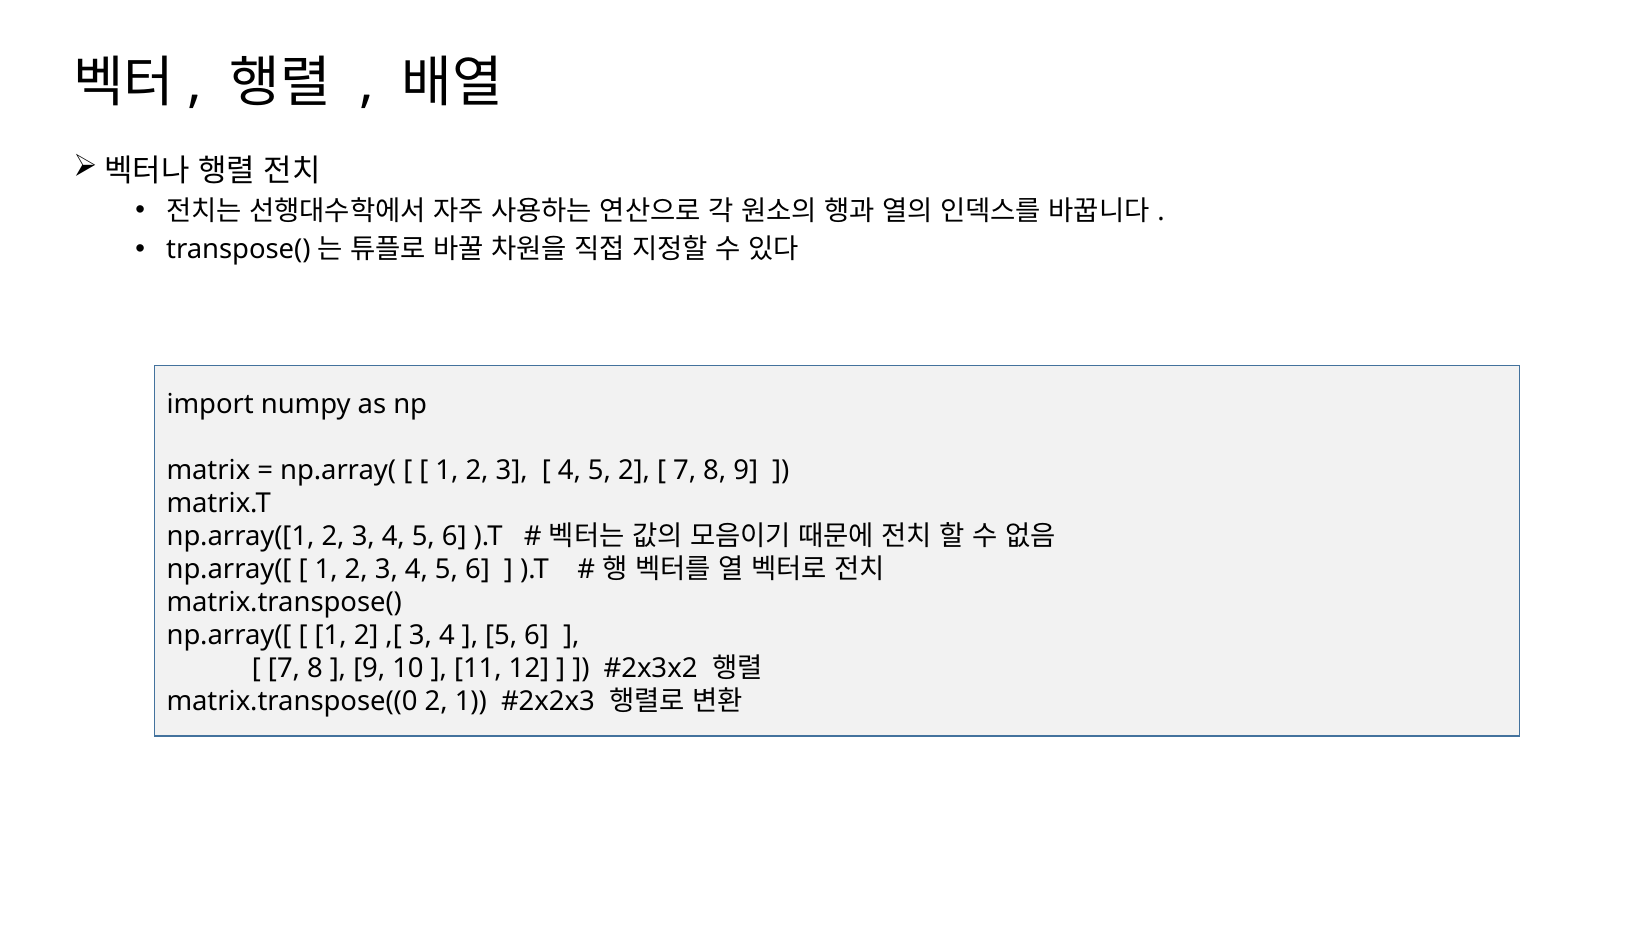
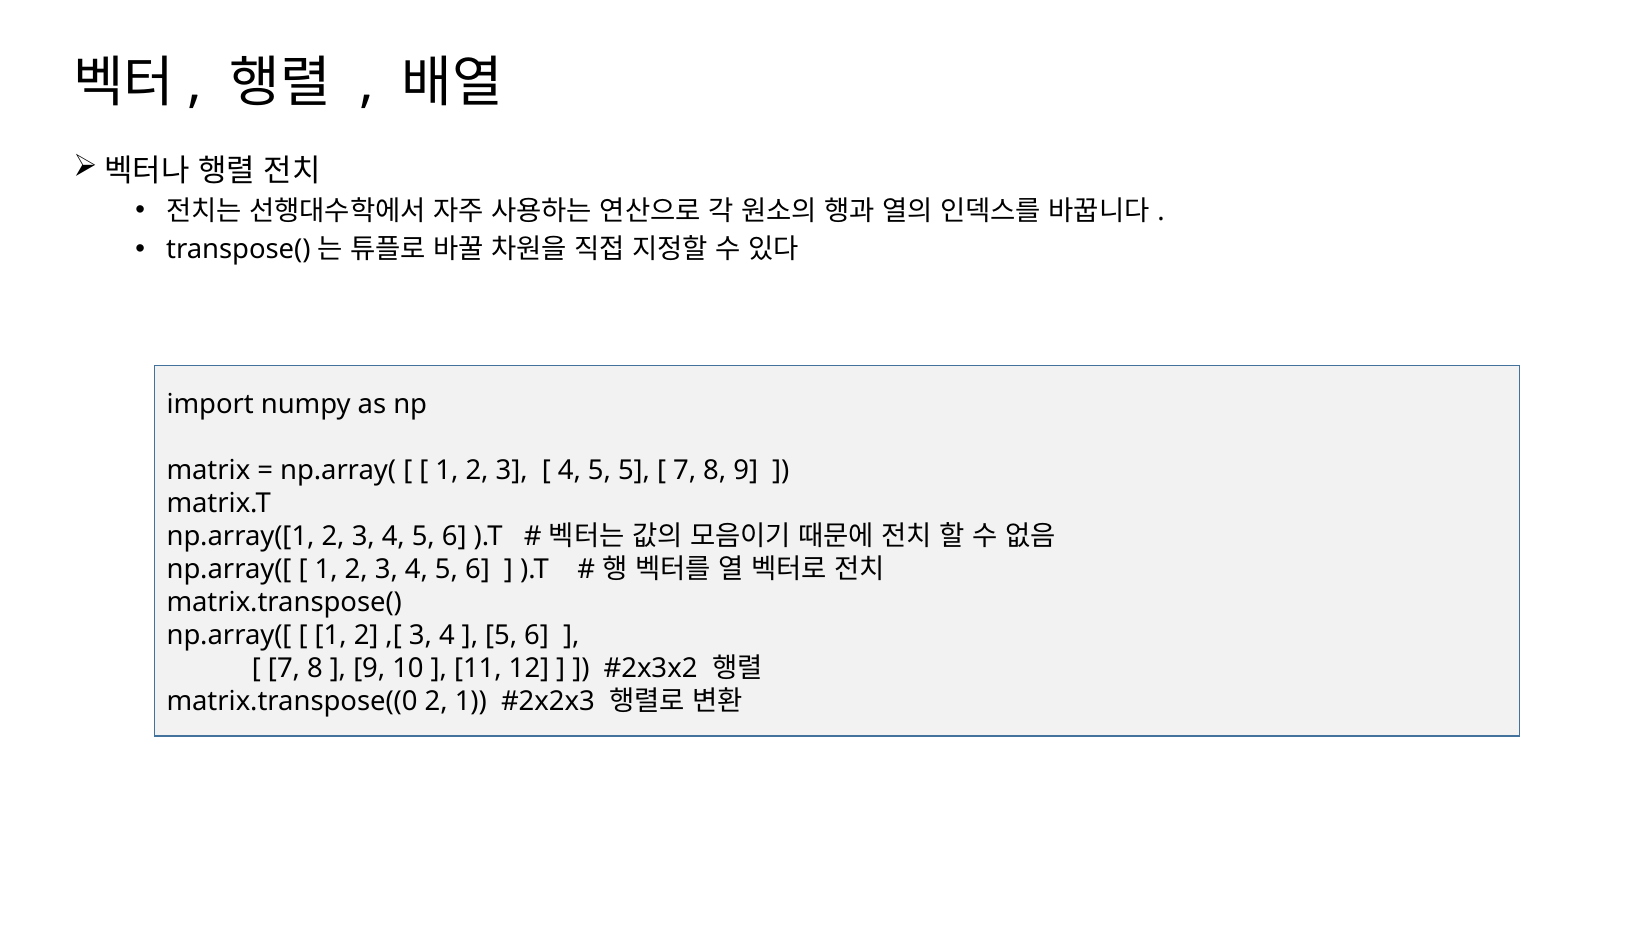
5 2: 2 -> 5
